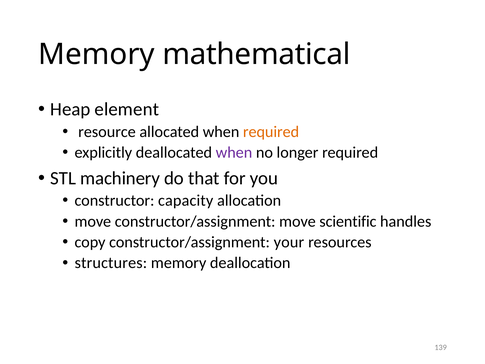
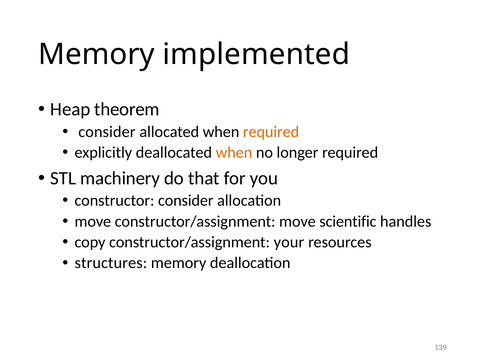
mathematical: mathematical -> implemented
element: element -> theorem
resource at (107, 132): resource -> consider
when at (234, 152) colour: purple -> orange
constructor capacity: capacity -> consider
